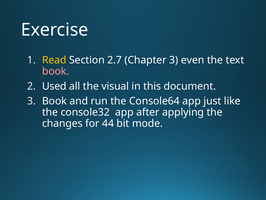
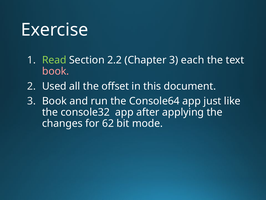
Read colour: yellow -> light green
2.7: 2.7 -> 2.2
even: even -> each
visual: visual -> offset
44: 44 -> 62
